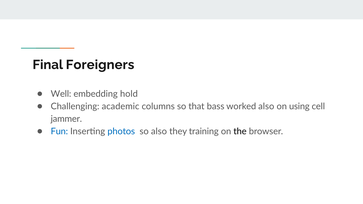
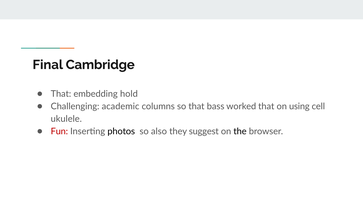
Foreigners: Foreigners -> Cambridge
Well at (61, 94): Well -> That
worked also: also -> that
jammer: jammer -> ukulele
Fun colour: blue -> red
photos colour: blue -> black
training: training -> suggest
